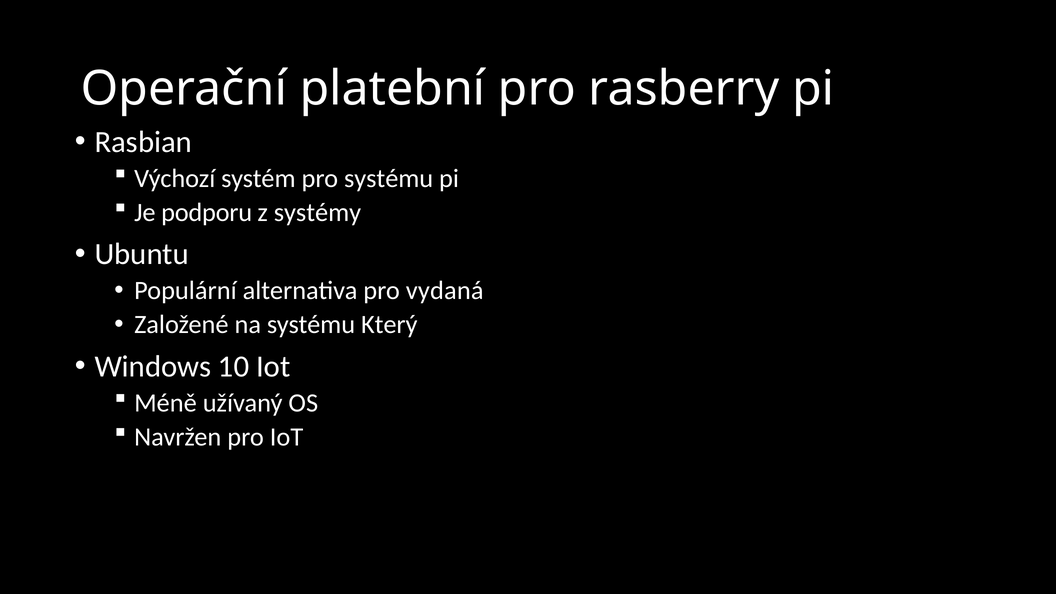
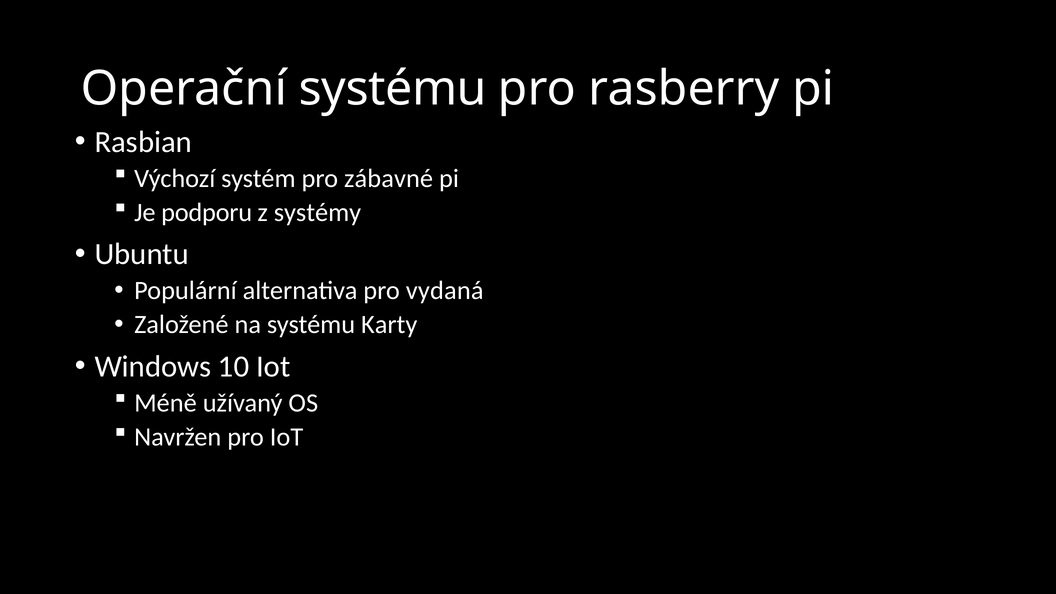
Operační platební: platební -> systému
pro systému: systému -> zábavné
Který: Který -> Karty
